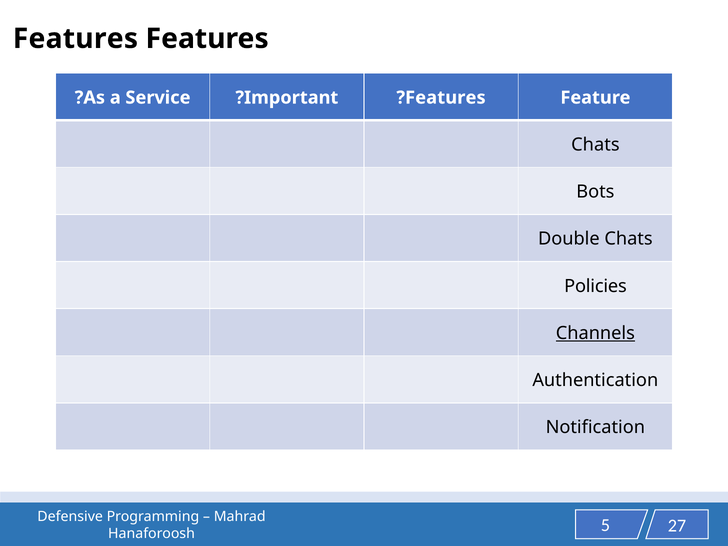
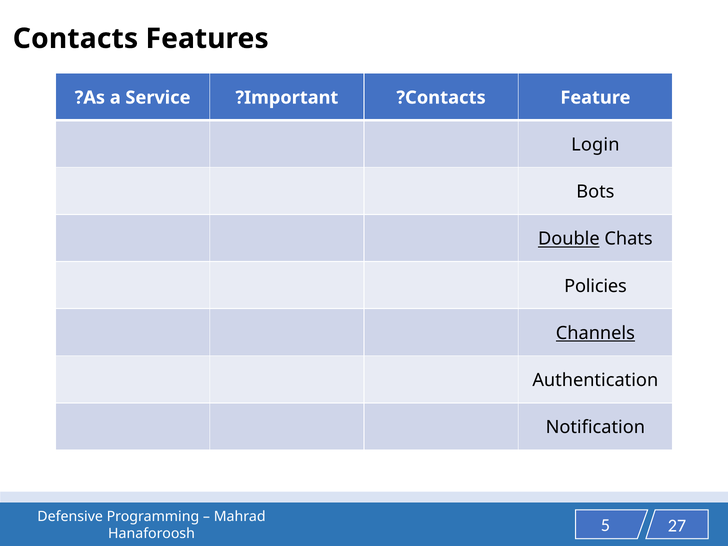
Features at (75, 39): Features -> Contacts
Features at (445, 98): Features -> Contacts
Chats at (595, 145): Chats -> Login
Double underline: none -> present
